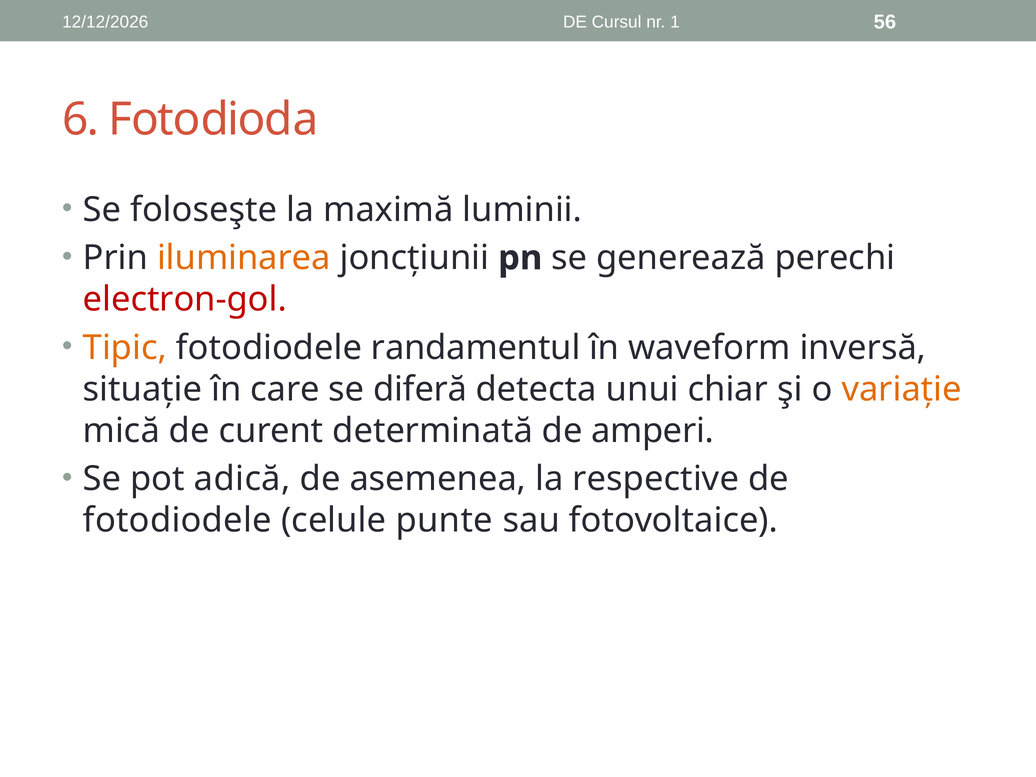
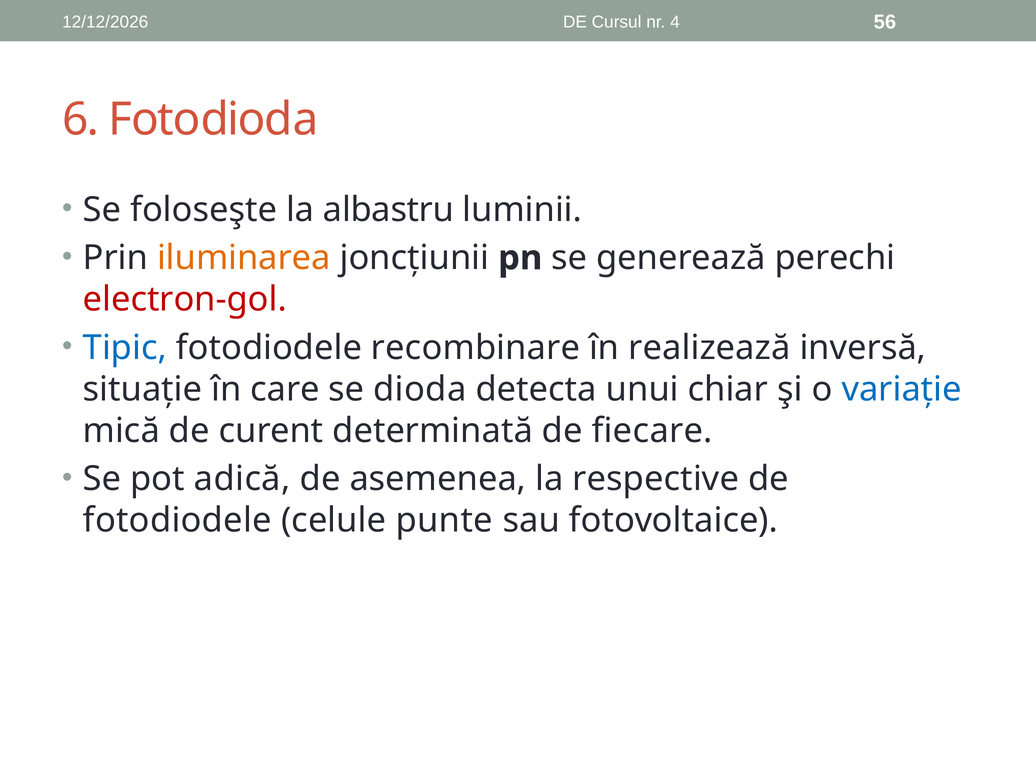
1: 1 -> 4
maximă: maximă -> albastru
Tipic colour: orange -> blue
randamentul: randamentul -> recombinare
waveform: waveform -> realizează
diferă: diferă -> dioda
variație colour: orange -> blue
amperi: amperi -> fiecare
